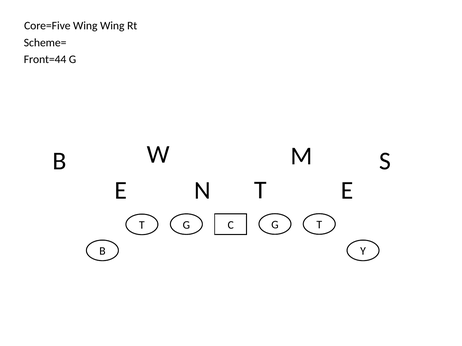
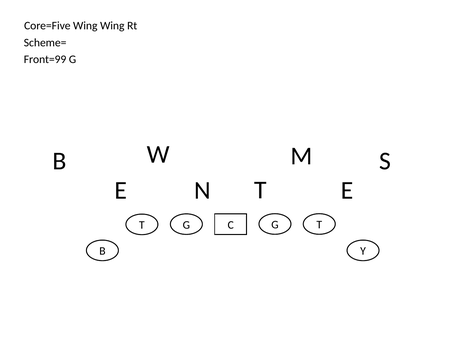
Front=44: Front=44 -> Front=99
